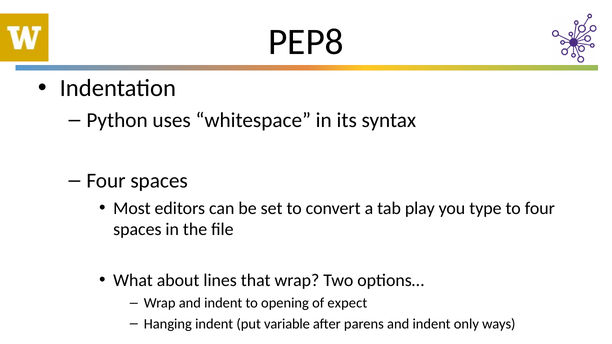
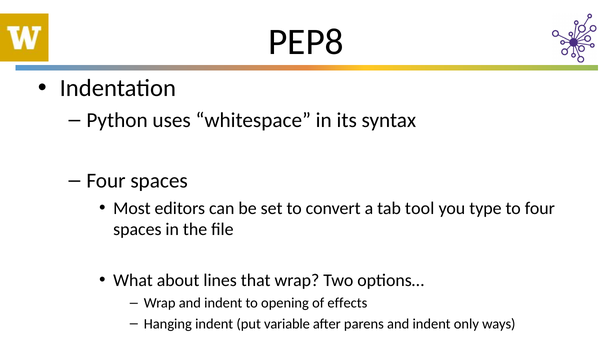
play: play -> tool
expect: expect -> effects
